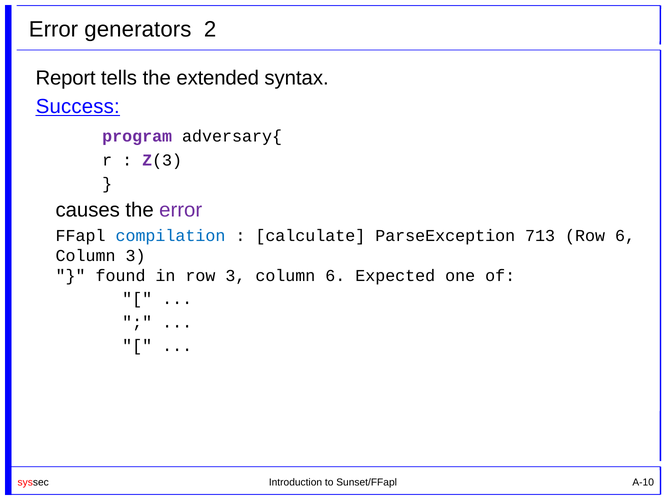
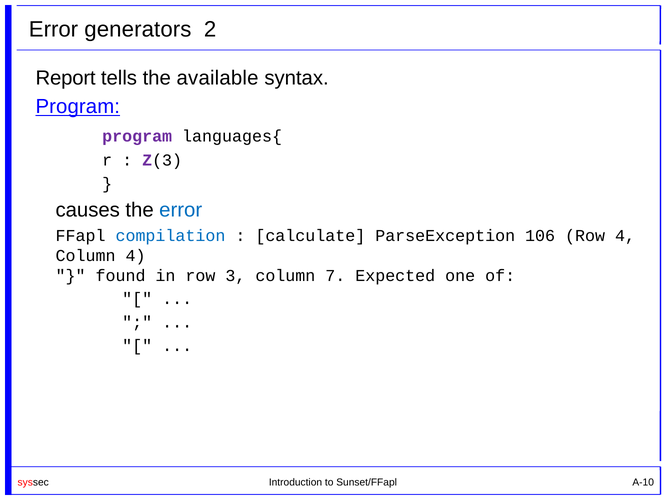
extended: extended -> available
Success at (78, 106): Success -> Program
adversary{: adversary{ -> languages{
error at (181, 210) colour: purple -> blue
713: 713 -> 106
Row 6: 6 -> 4
Column 3: 3 -> 4
column 6: 6 -> 7
